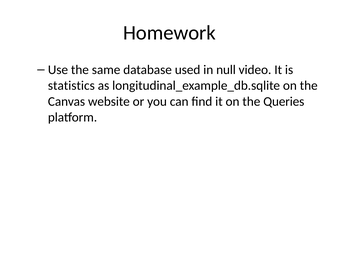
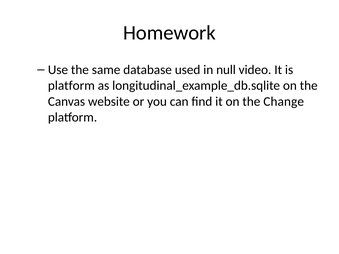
statistics at (71, 86): statistics -> platform
Queries: Queries -> Change
